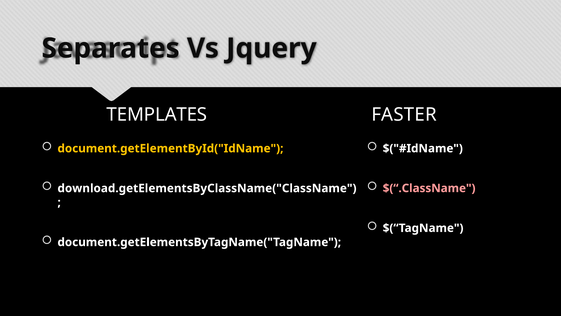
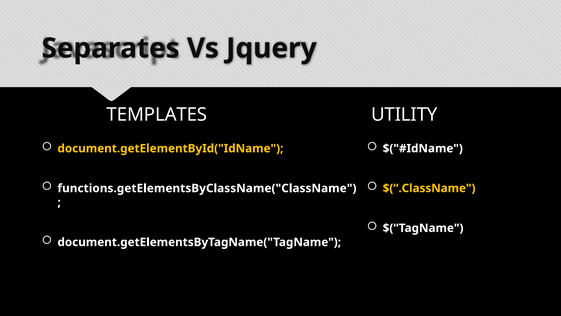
FASTER: FASTER -> UTILITY
$(“.ClassName colour: pink -> yellow
download.getElementsByClassName("ClassName: download.getElementsByClassName("ClassName -> functions.getElementsByClassName("ClassName
